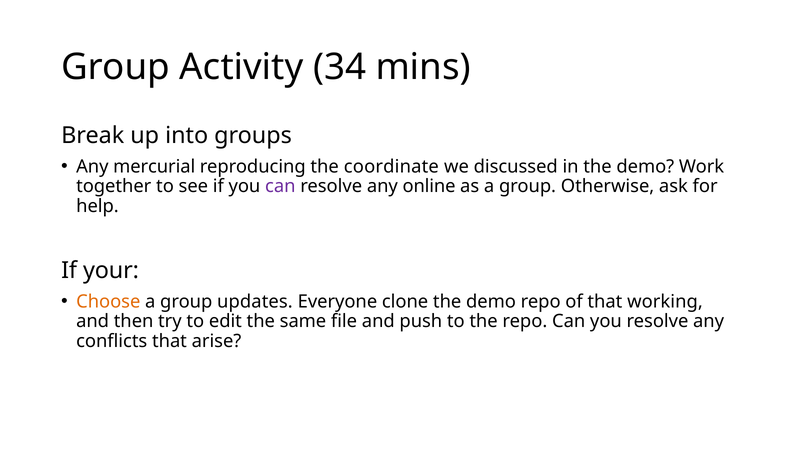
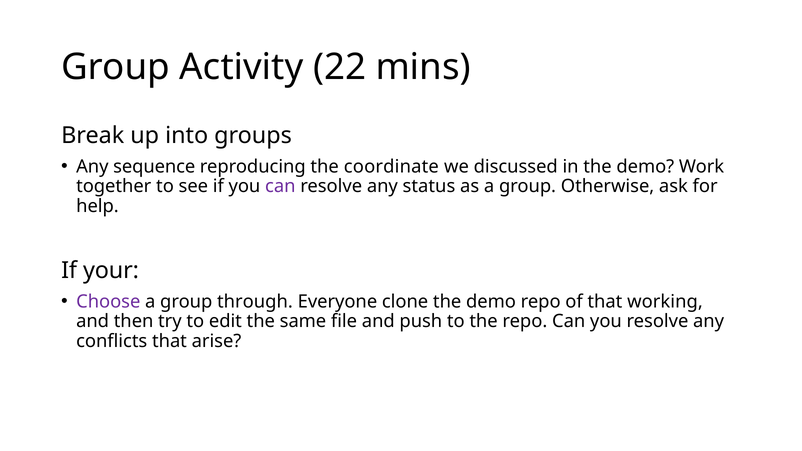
34: 34 -> 22
mercurial: mercurial -> sequence
online: online -> status
Choose colour: orange -> purple
updates: updates -> through
